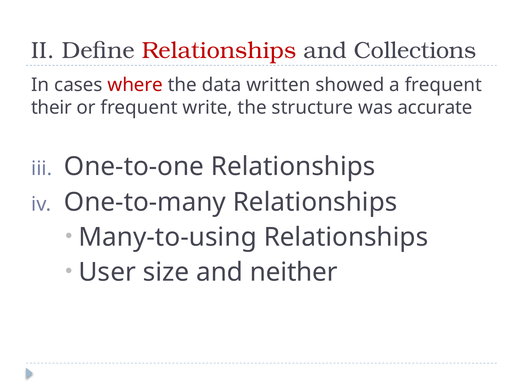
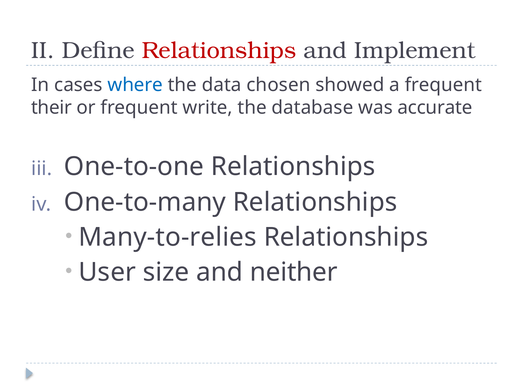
Collections: Collections -> Implement
where colour: red -> blue
written: written -> chosen
structure: structure -> database
Many-to-using: Many-to-using -> Many-to-relies
